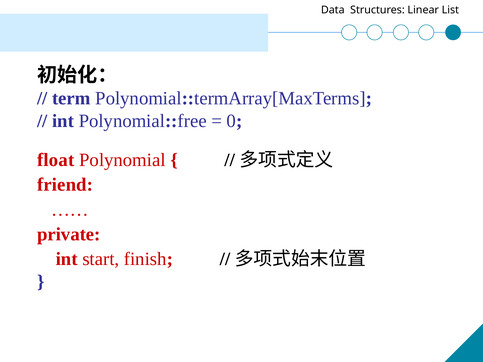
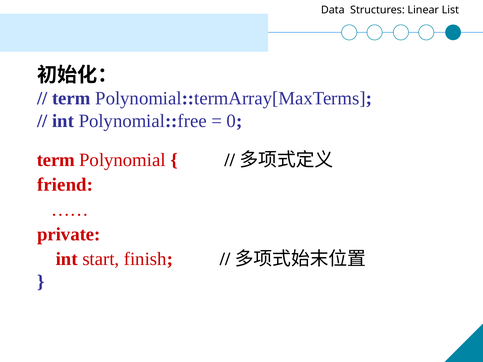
float at (56, 160): float -> term
